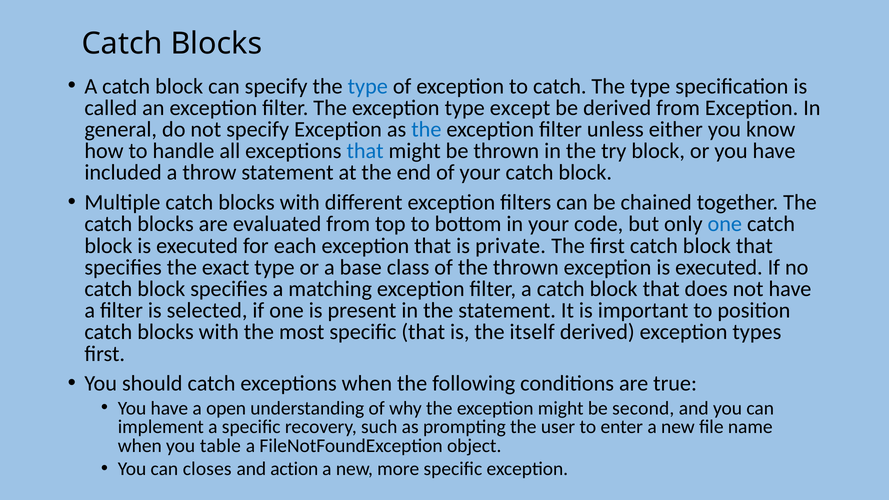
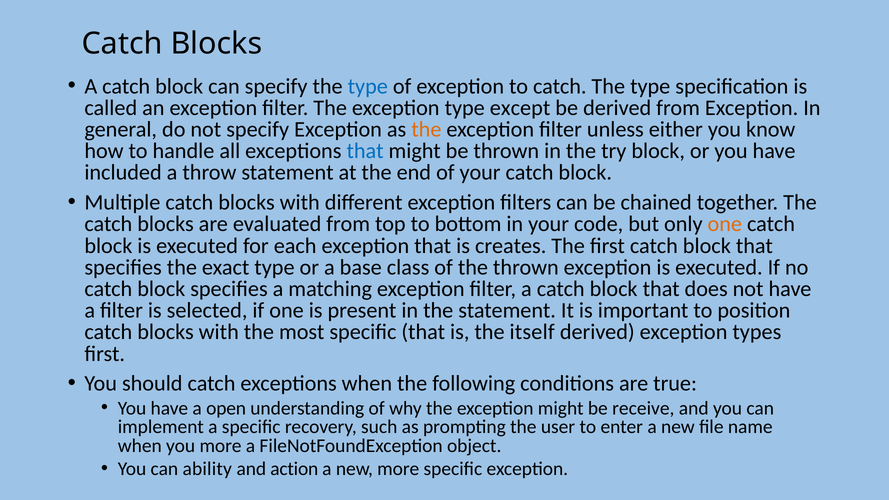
the at (426, 129) colour: blue -> orange
one at (725, 224) colour: blue -> orange
private: private -> creates
second: second -> receive
you table: table -> more
closes: closes -> ability
